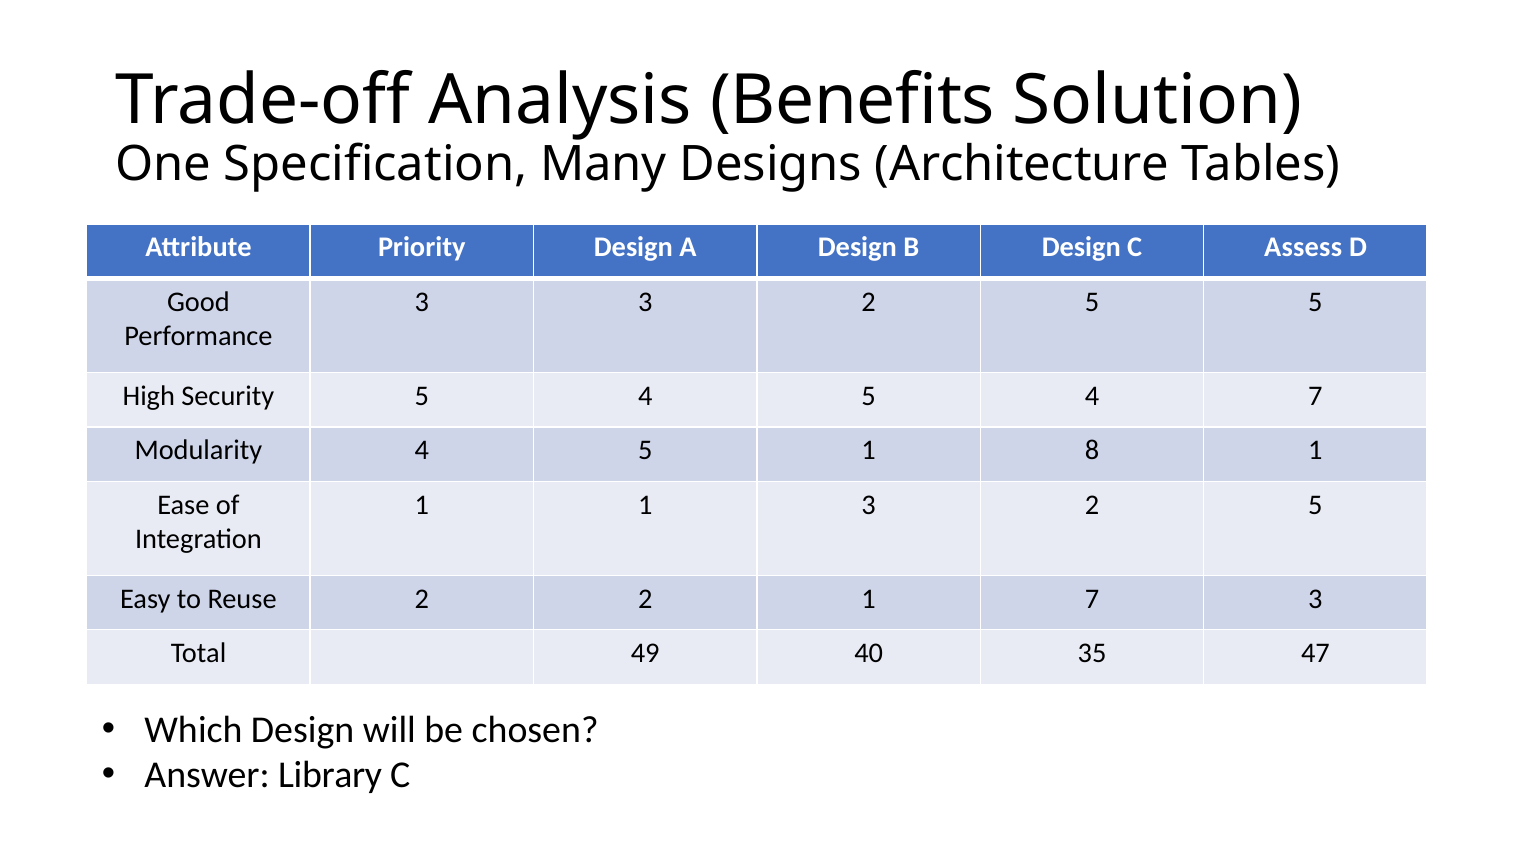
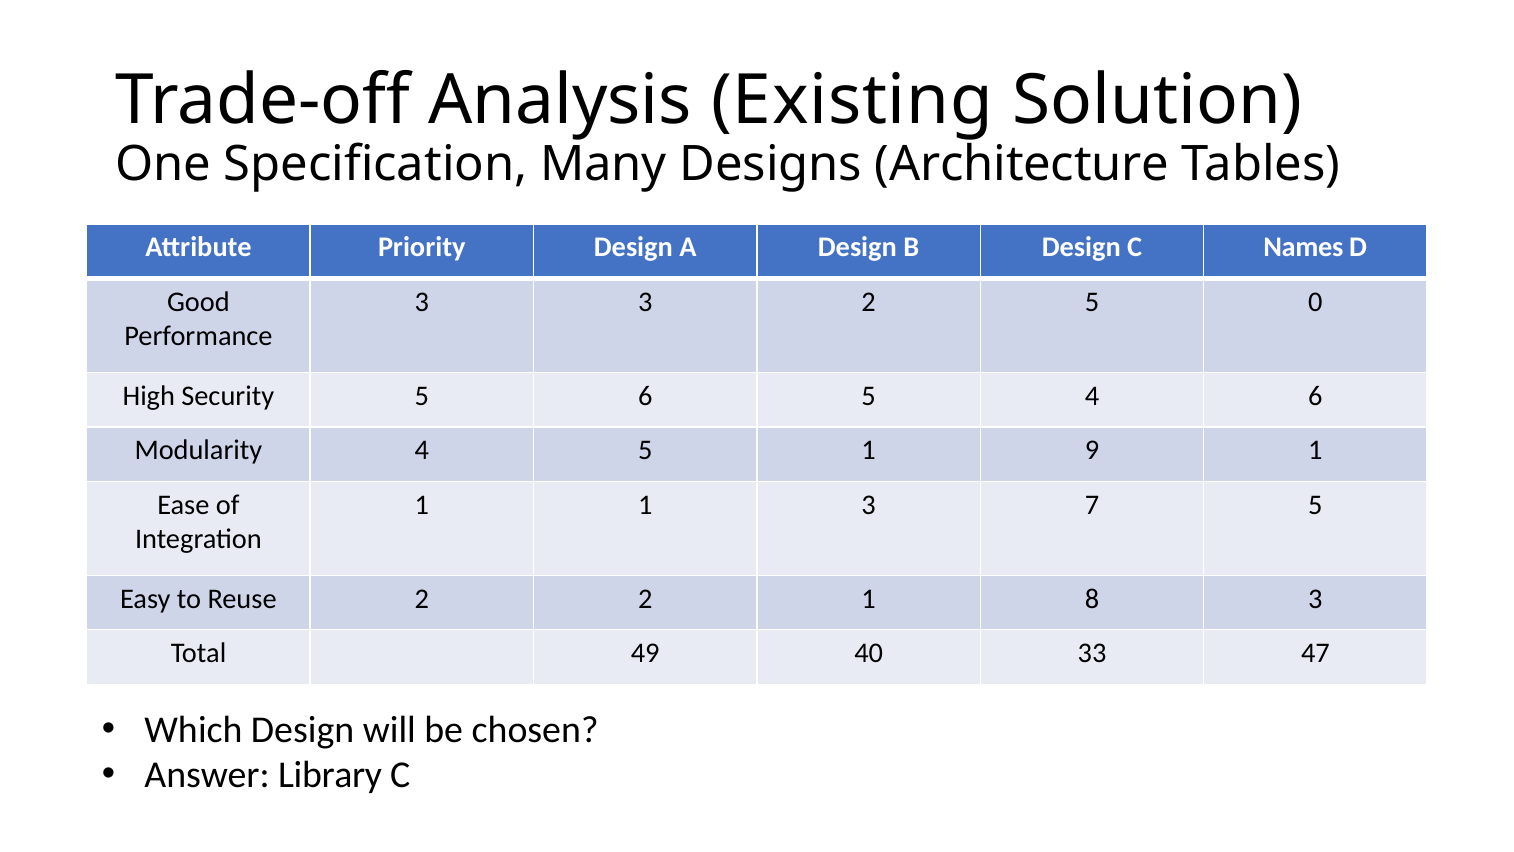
Benefits: Benefits -> Existing
Assess: Assess -> Names
5 5: 5 -> 0
Security 5 4: 4 -> 6
4 7: 7 -> 6
8: 8 -> 9
1 3 2: 2 -> 7
1 7: 7 -> 8
35: 35 -> 33
